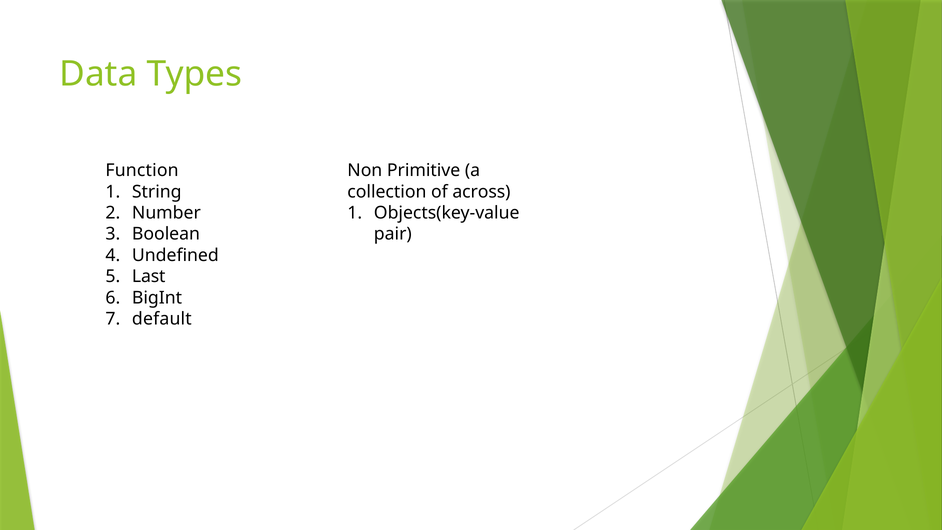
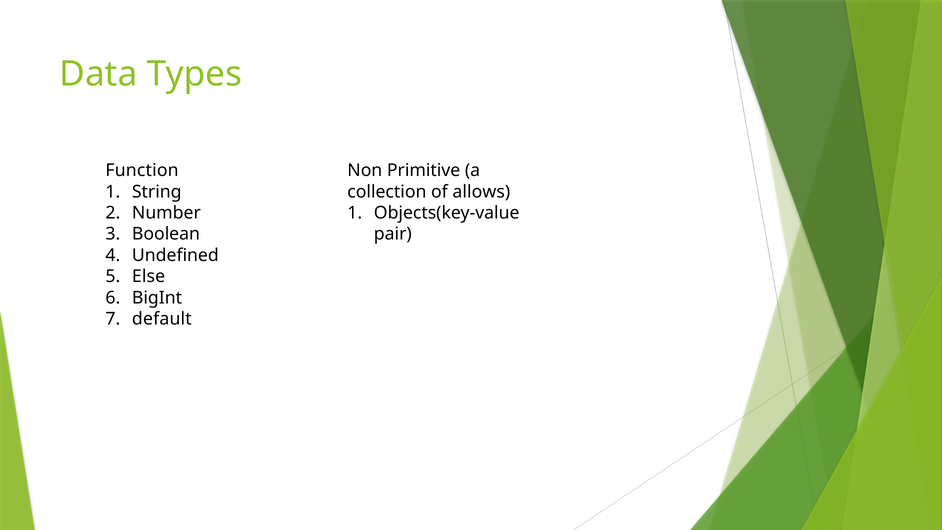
across: across -> allows
Last: Last -> Else
